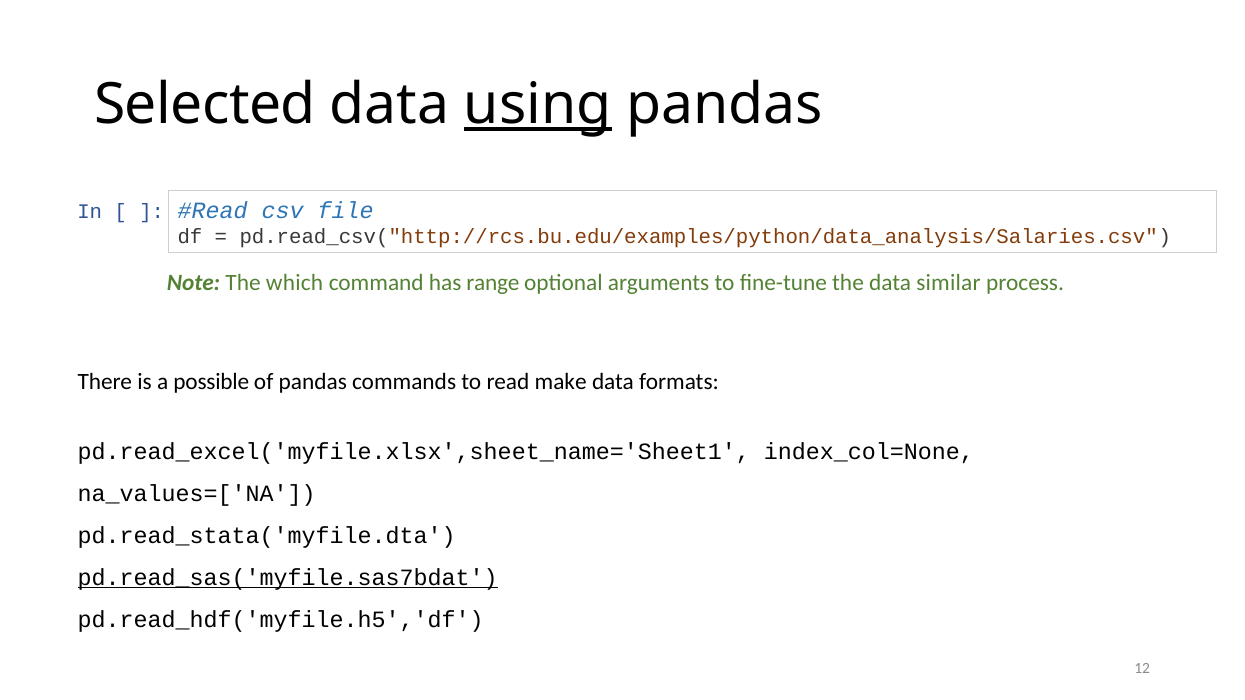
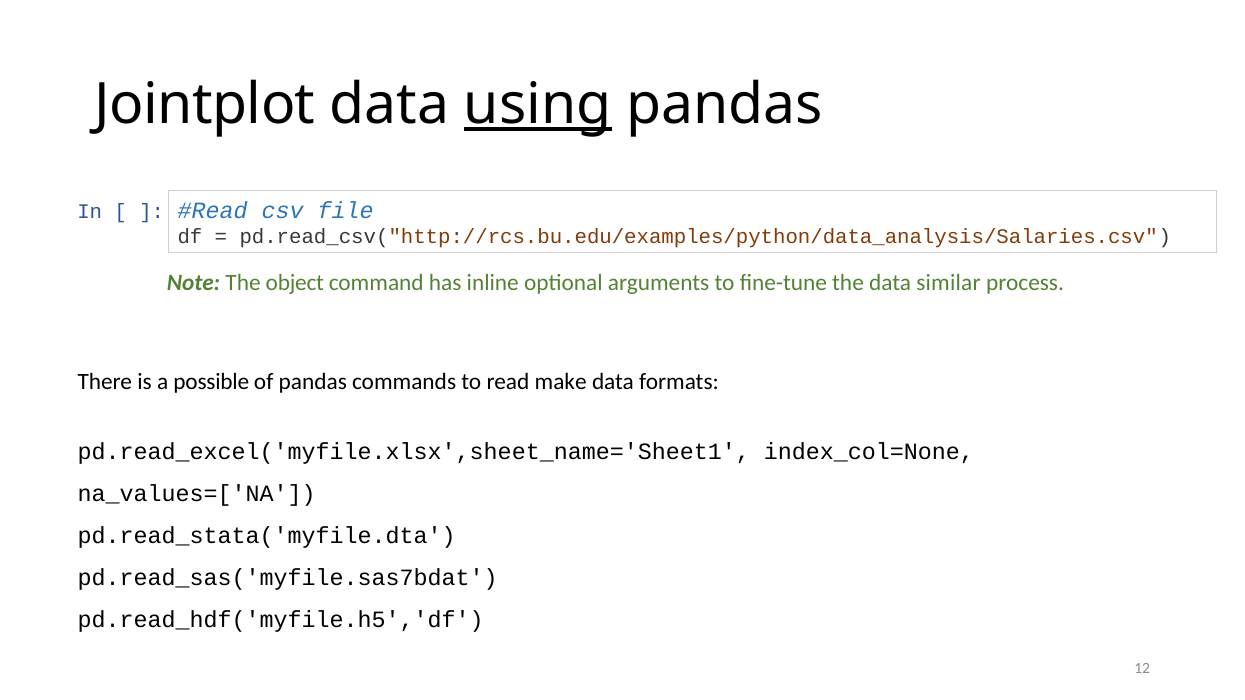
Selected: Selected -> Jointplot
which: which -> object
range: range -> inline
pd.read_sas('myfile.sas7bdat underline: present -> none
